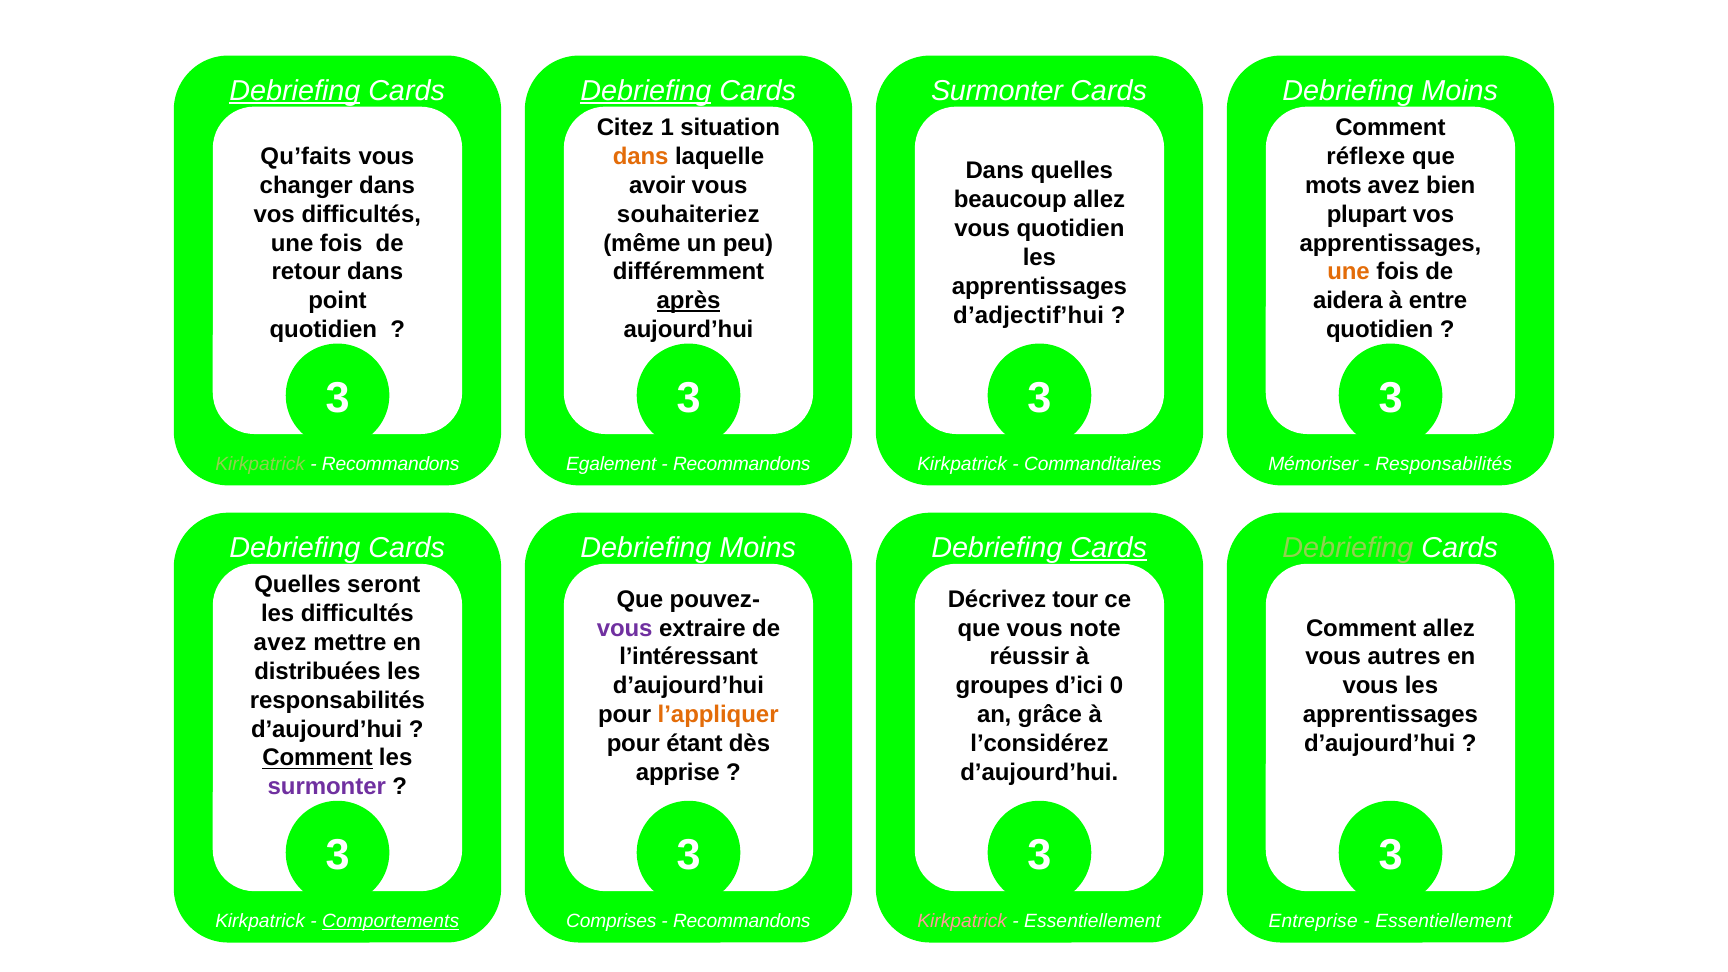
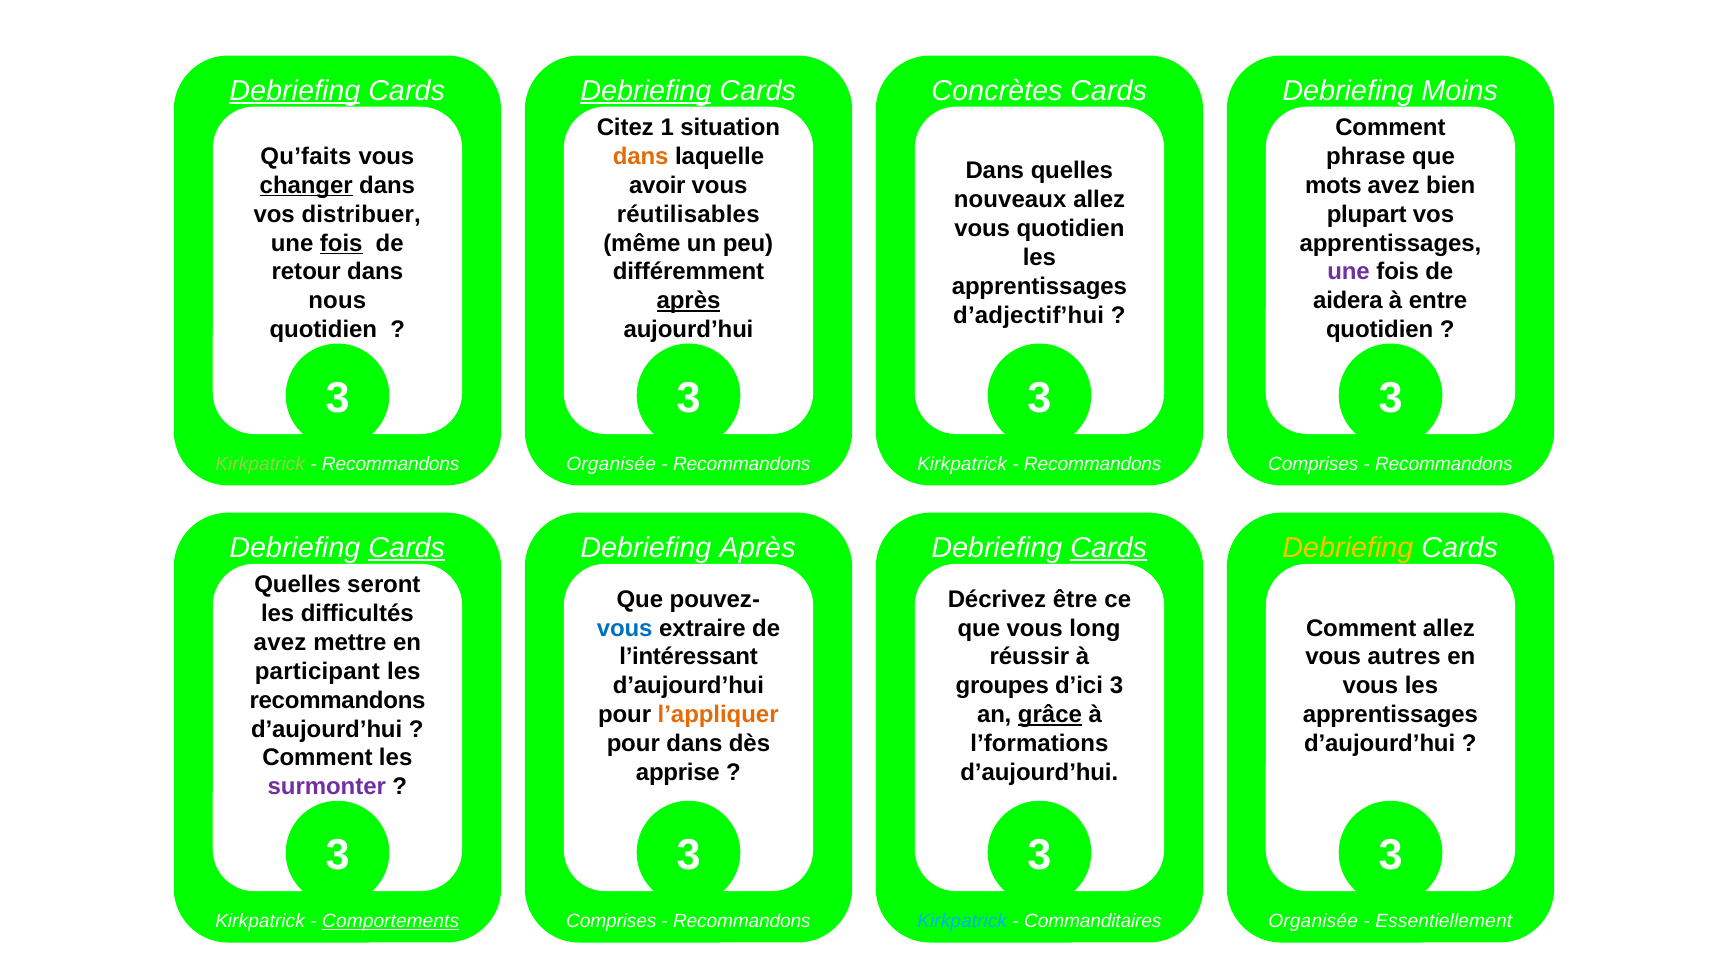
Surmonter at (997, 91): Surmonter -> Concrètes
réflexe: réflexe -> phrase
changer underline: none -> present
beaucoup: beaucoup -> nouveaux
vos difficultés: difficultés -> distribuer
souhaiteriez: souhaiteriez -> réutilisables
fois at (341, 243) underline: none -> present
une at (1349, 272) colour: orange -> purple
point: point -> nous
Egalement at (611, 464): Egalement -> Organisée
Commanditaires at (1093, 464): Commanditaires -> Recommandons
Mémoriser at (1313, 464): Mémoriser -> Comprises
Responsabilités at (1444, 464): Responsabilités -> Recommandons
Cards at (407, 548) underline: none -> present
Moins at (758, 548): Moins -> Après
Debriefing at (1348, 548) colour: light green -> yellow
tour: tour -> être
vous at (625, 628) colour: purple -> blue
note: note -> long
distribuées: distribuées -> participant
d’ici 0: 0 -> 3
responsabilités at (337, 700): responsabilités -> recommandons
grâce underline: none -> present
pour étant: étant -> dans
l’considérez: l’considérez -> l’formations
Comment at (317, 758) underline: present -> none
Kirkpatrick at (962, 922) colour: pink -> light blue
Essentiellement at (1093, 922): Essentiellement -> Commanditaires
Entreprise at (1313, 922): Entreprise -> Organisée
